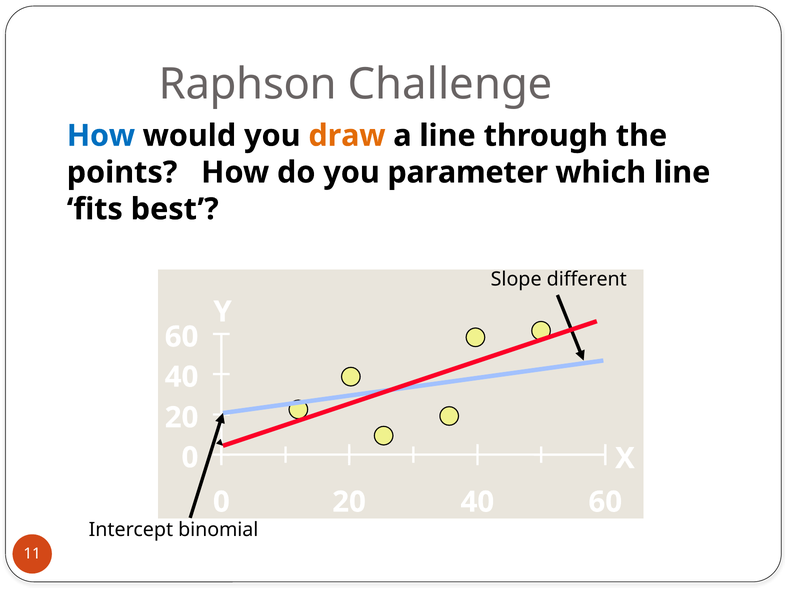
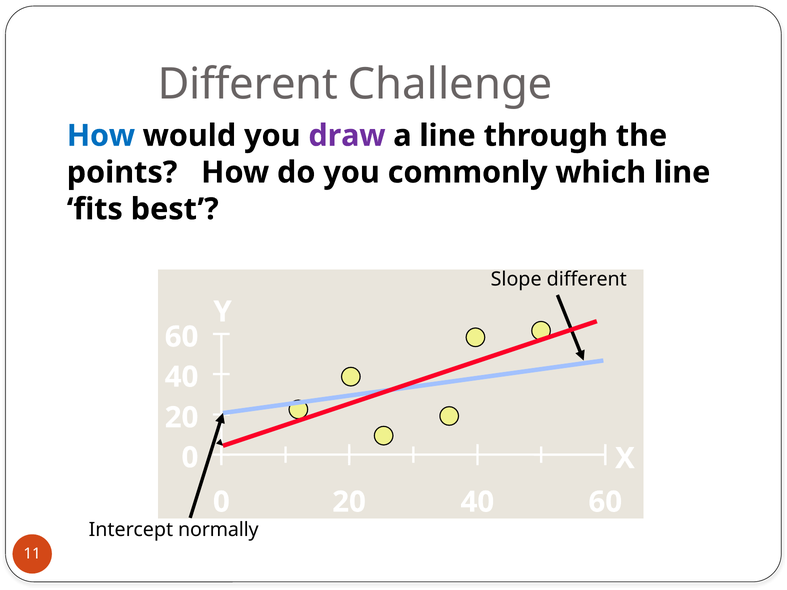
Raphson at (248, 84): Raphson -> Different
draw colour: orange -> purple
parameter: parameter -> commonly
binomial: binomial -> normally
